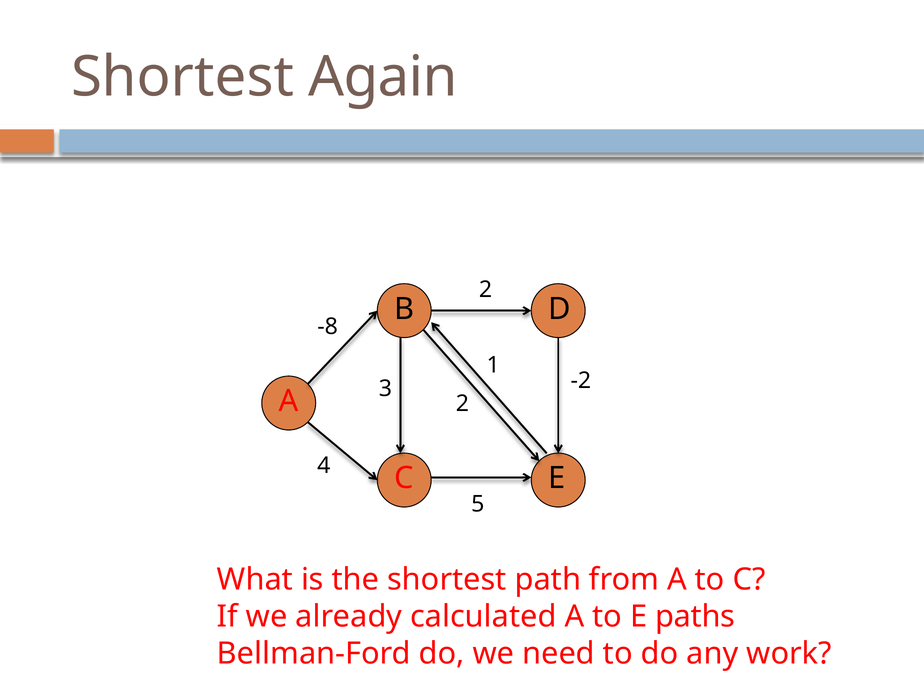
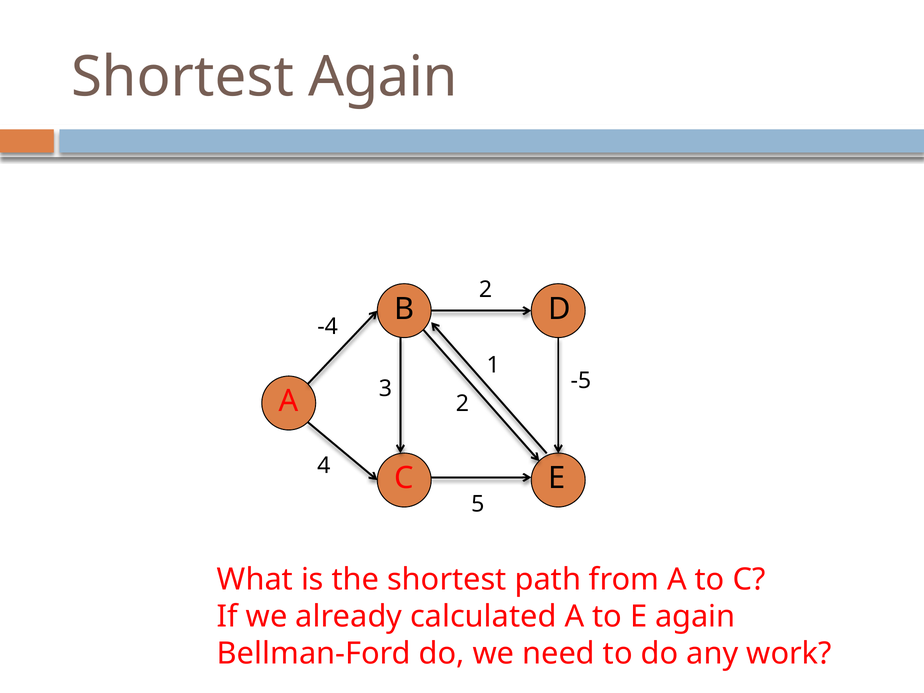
-8: -8 -> -4
-2: -2 -> -5
E paths: paths -> again
